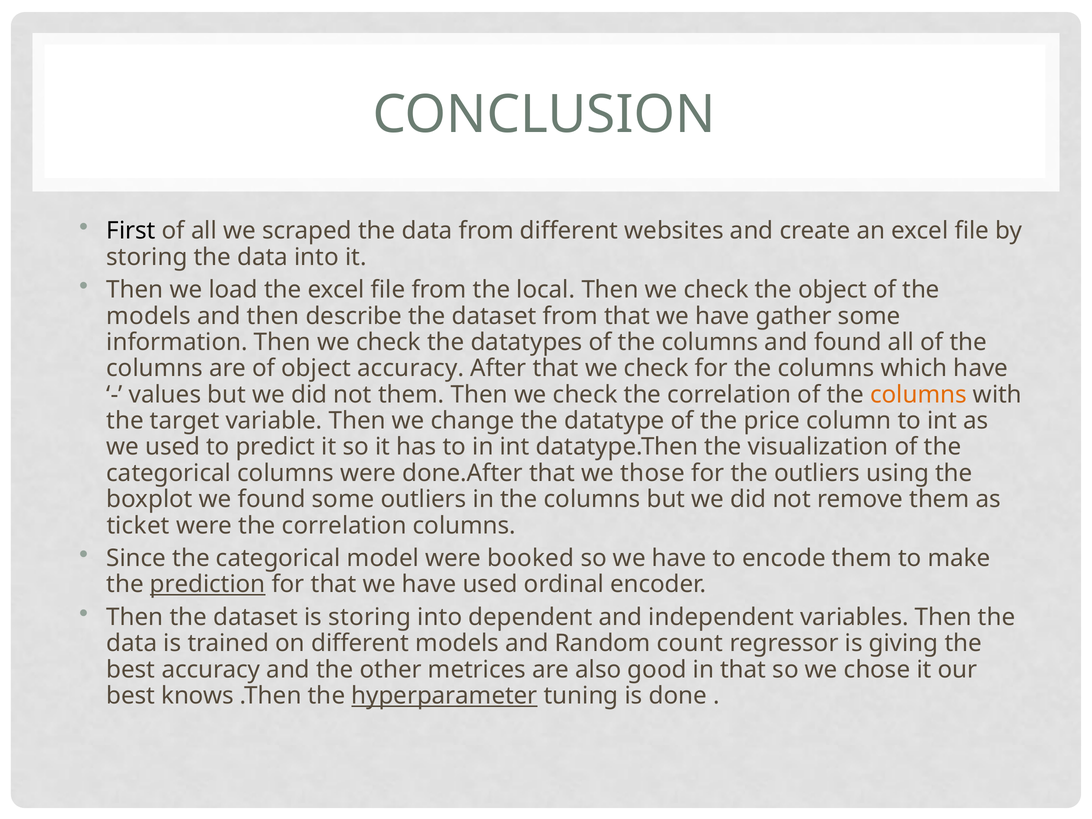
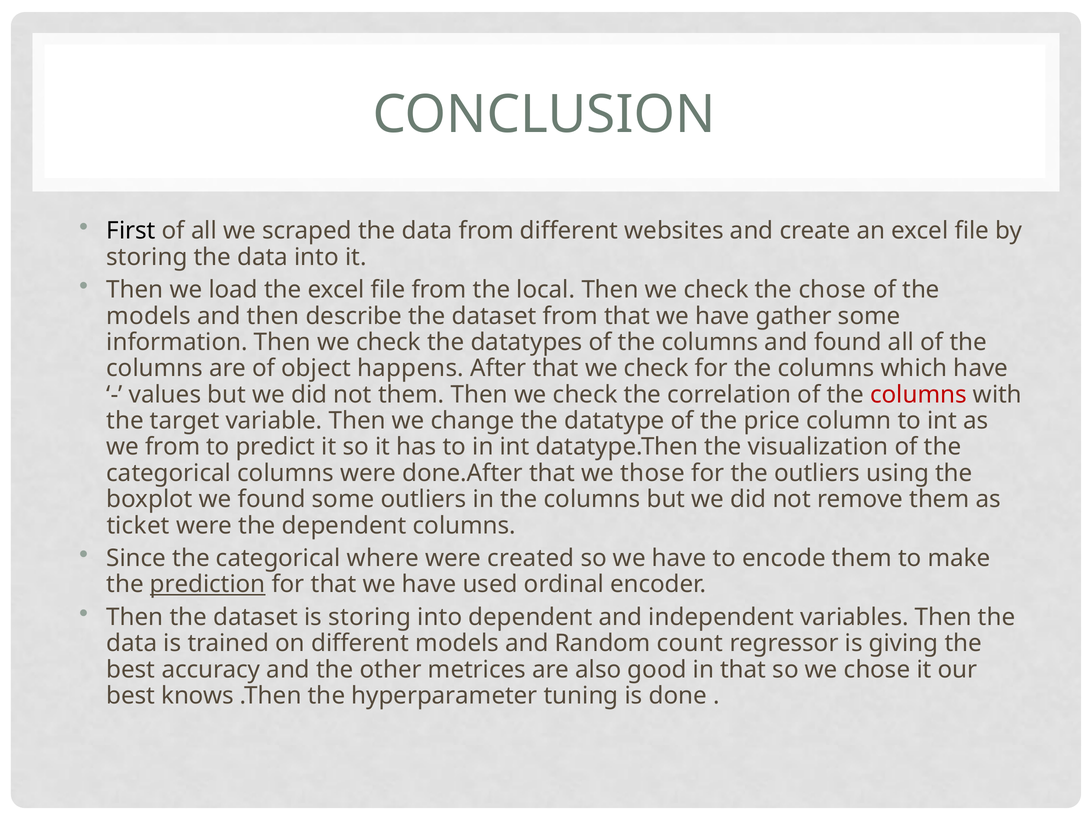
the object: object -> chose
object accuracy: accuracy -> happens
columns at (919, 395) colour: orange -> red
we used: used -> from
were the correlation: correlation -> dependent
model: model -> where
booked: booked -> created
hyperparameter underline: present -> none
